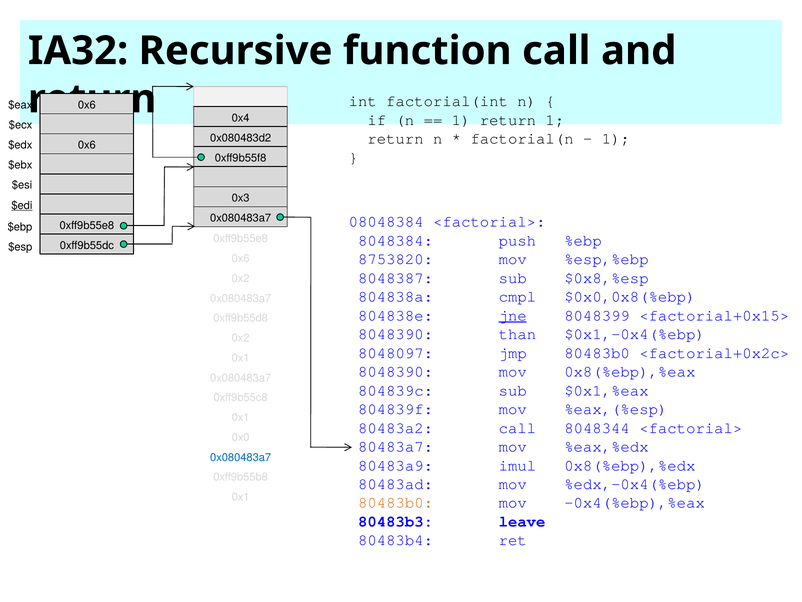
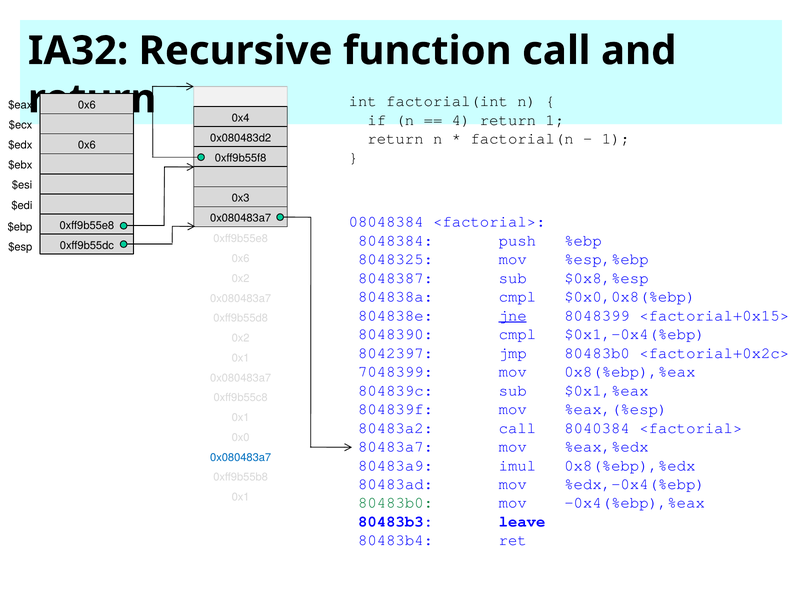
1 at (461, 120): 1 -> 4
$edi underline: present -> none
8753820: 8753820 -> 8048325
8048390 than: than -> cmpl
8048097: 8048097 -> 8042397
8048390 at (396, 371): 8048390 -> 7048399
8048344: 8048344 -> 8040384
80483b0 at (396, 502) colour: orange -> green
